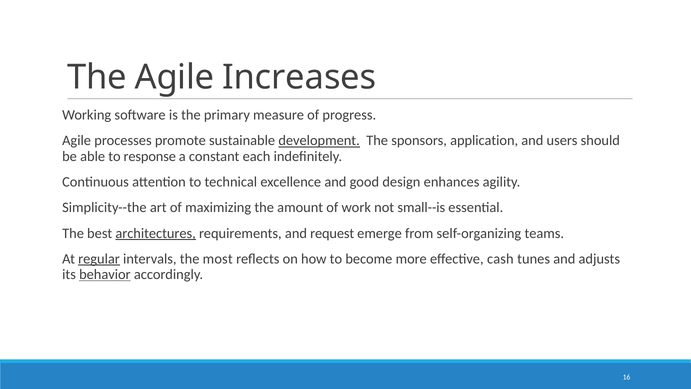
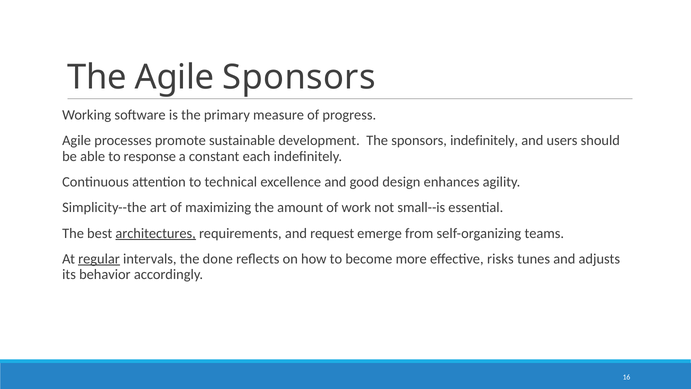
Agile Increases: Increases -> Sponsors
development underline: present -> none
sponsors application: application -> indefinitely
most: most -> done
cash: cash -> risks
behavior underline: present -> none
